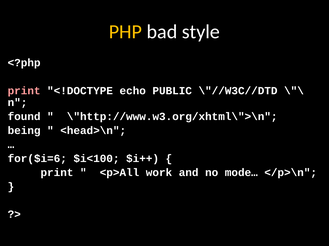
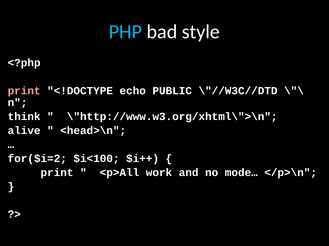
PHP colour: yellow -> light blue
found: found -> think
being: being -> alive
for($i=6: for($i=6 -> for($i=2
